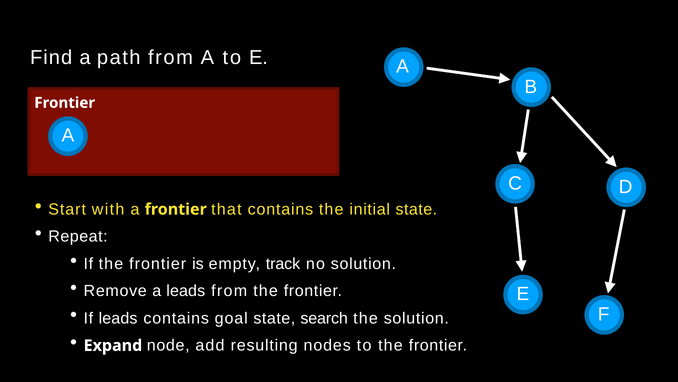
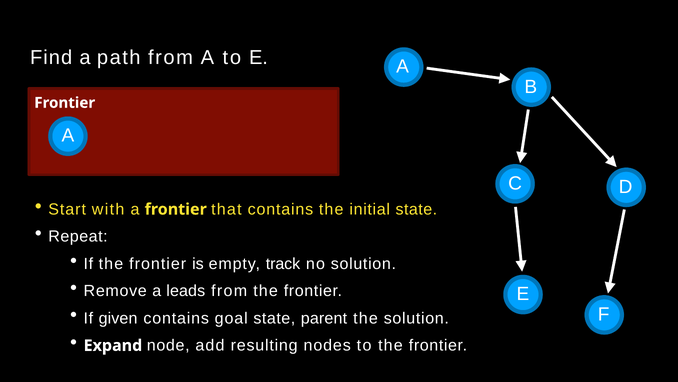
If leads: leads -> given
search: search -> parent
